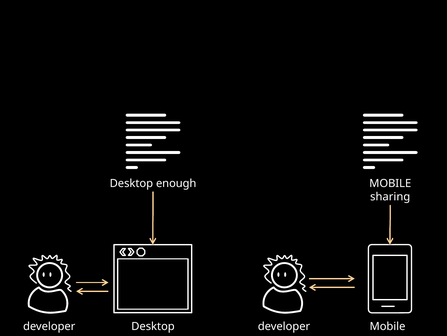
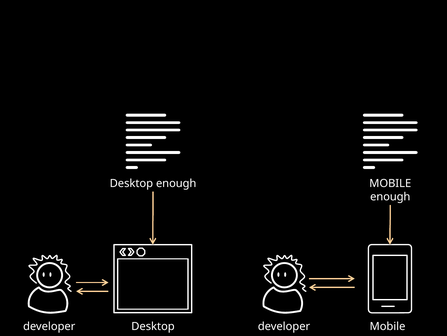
sharing at (390, 196): sharing -> enough
